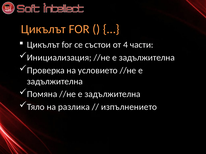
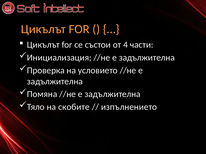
разлика: разлика -> скобите
